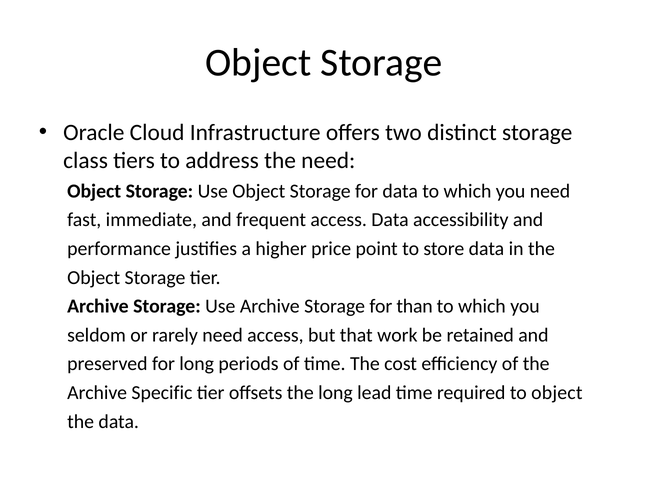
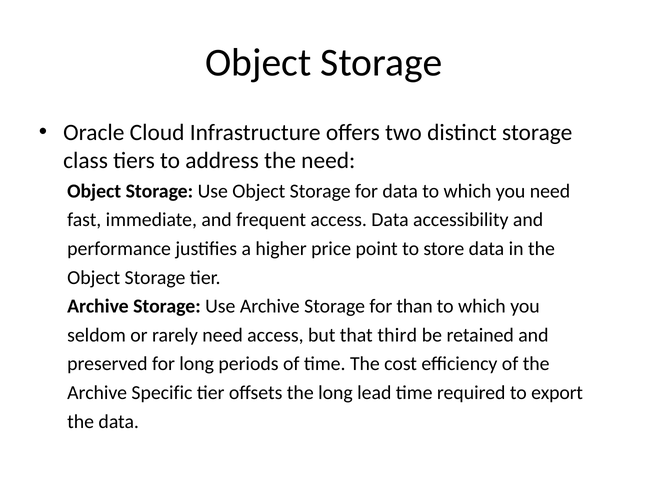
work: work -> third
to object: object -> export
